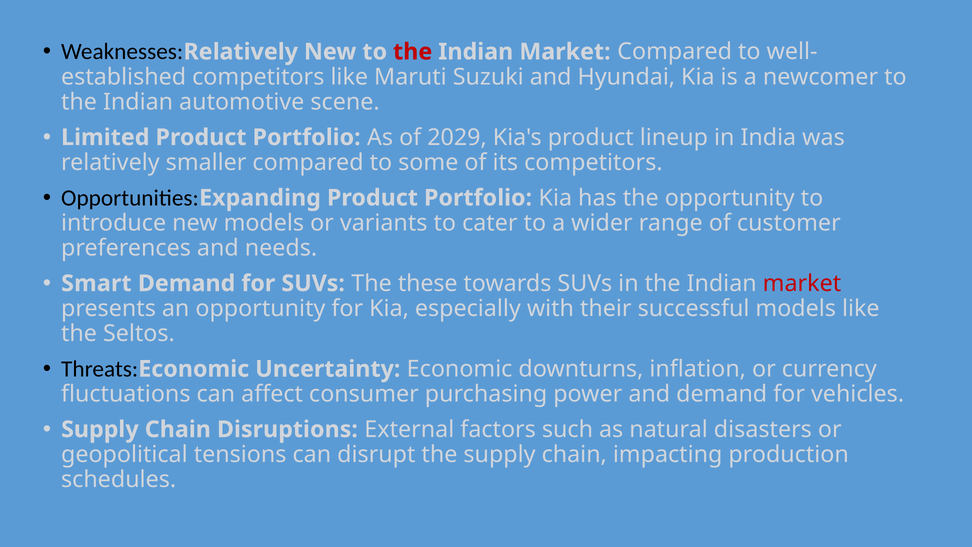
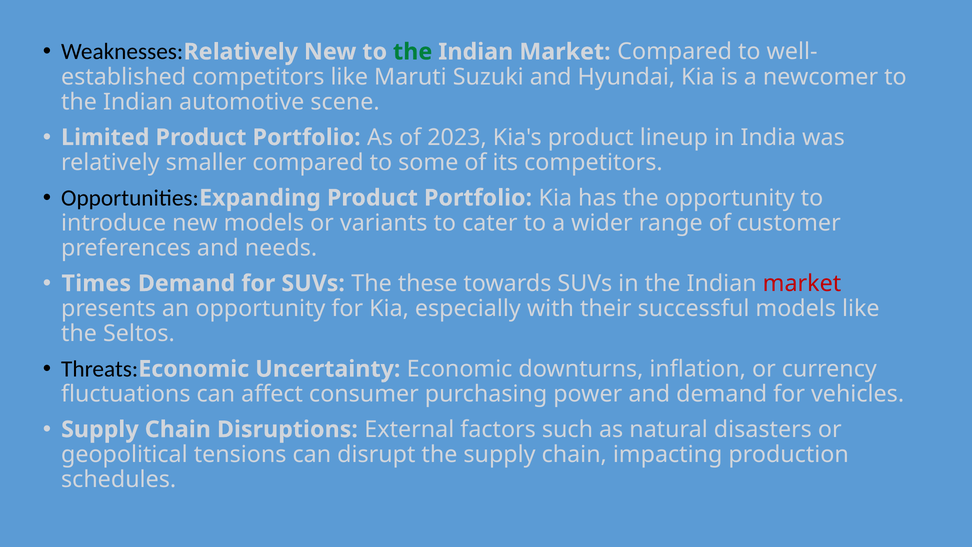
the at (413, 52) colour: red -> green
2029: 2029 -> 2023
Smart: Smart -> Times
